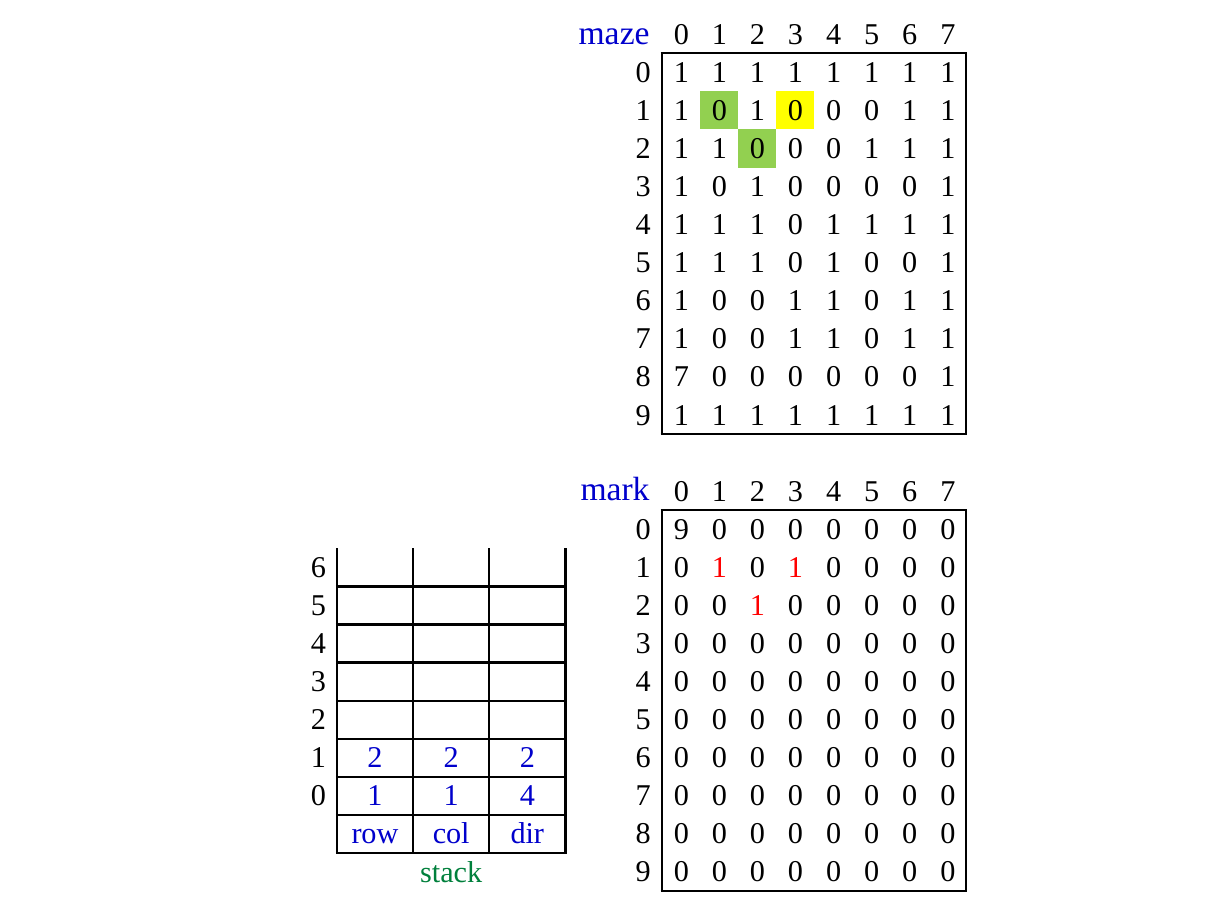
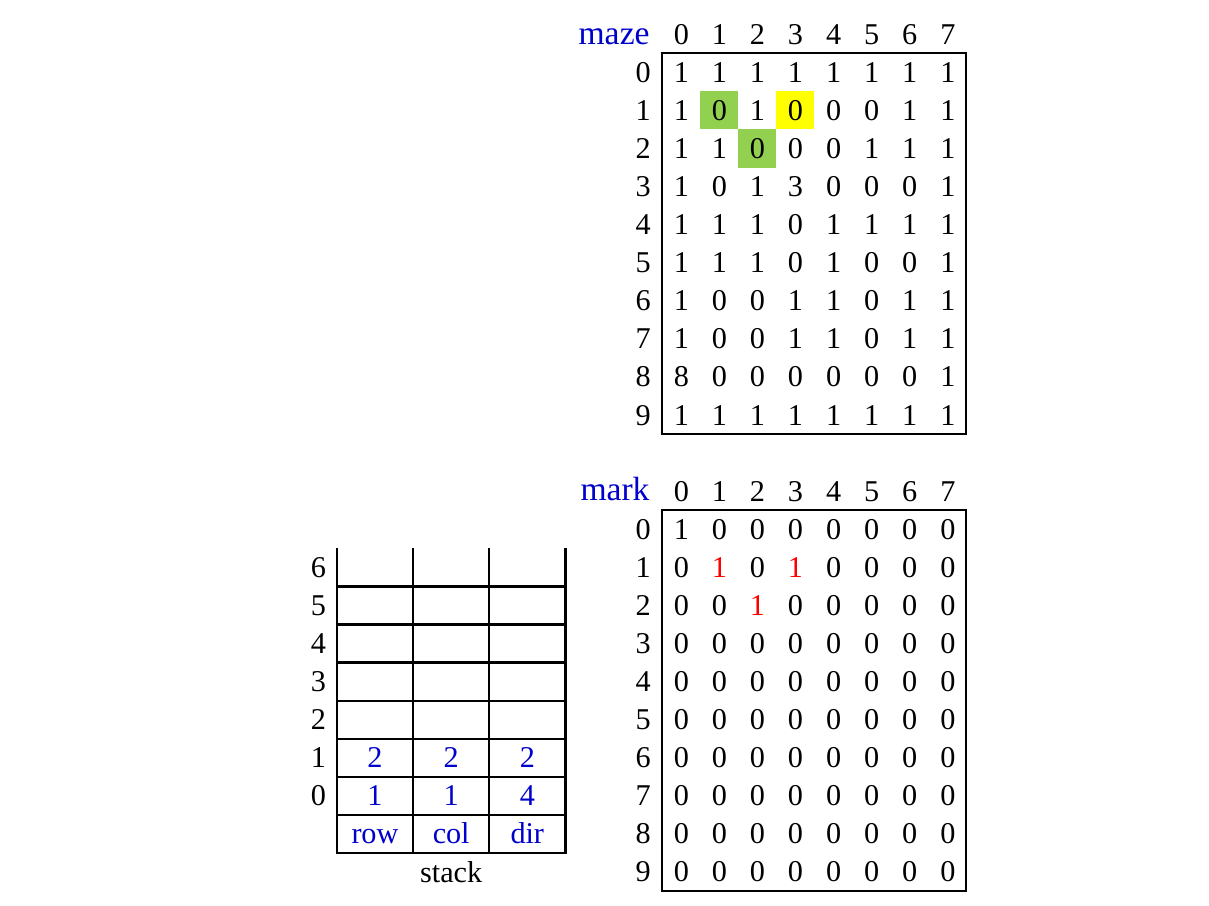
0 at (796, 187): 0 -> 3
8 7: 7 -> 8
9 at (681, 530): 9 -> 1
stack colour: green -> black
